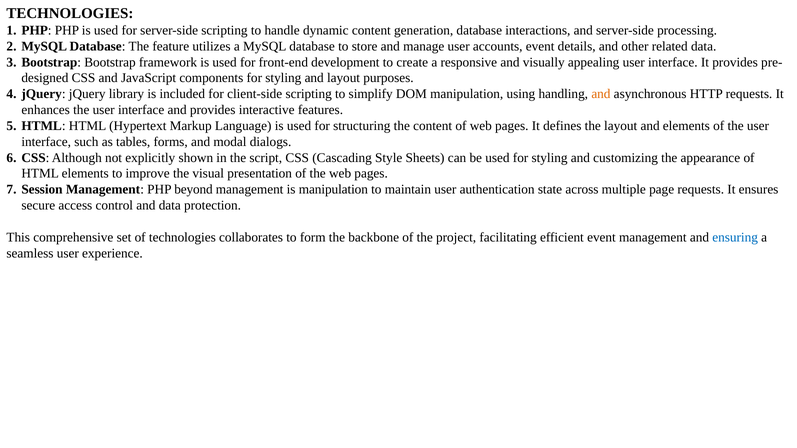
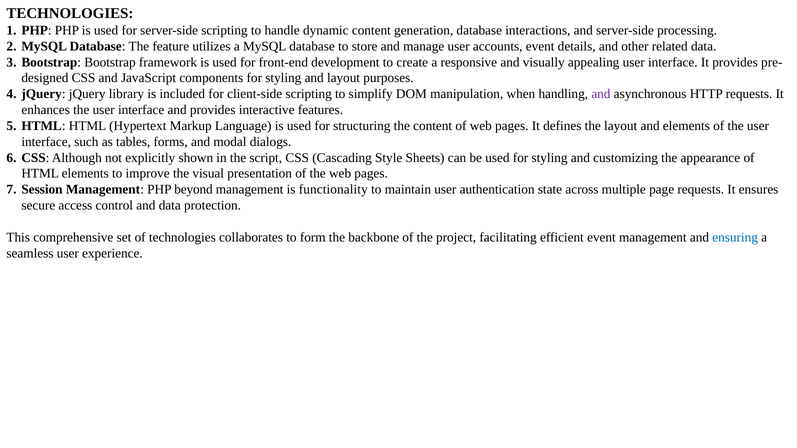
using: using -> when
and at (601, 94) colour: orange -> purple
is manipulation: manipulation -> functionality
